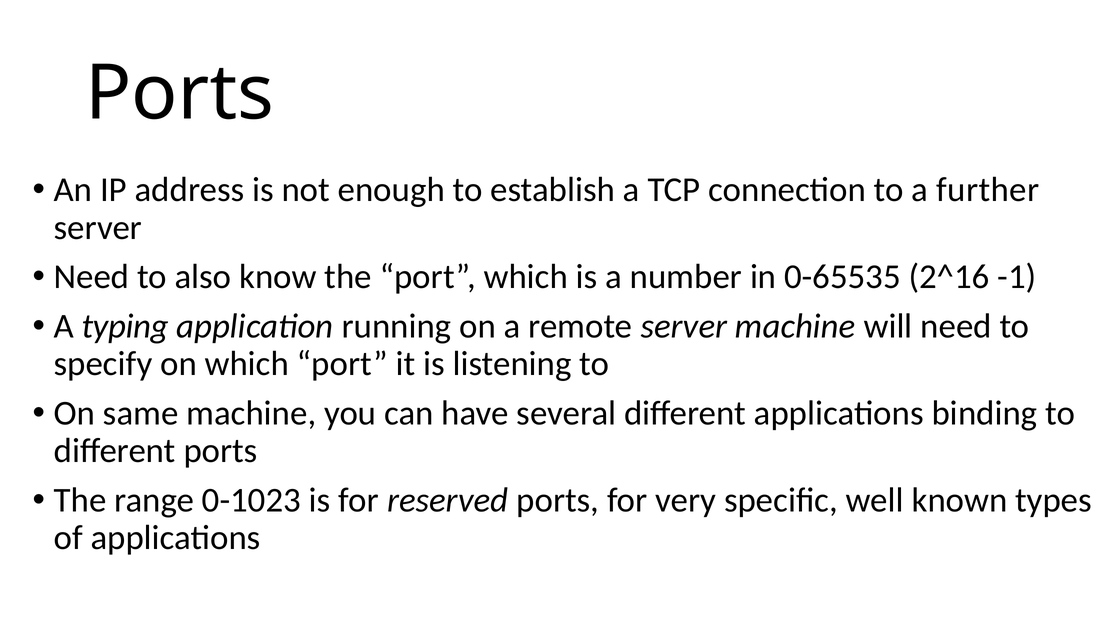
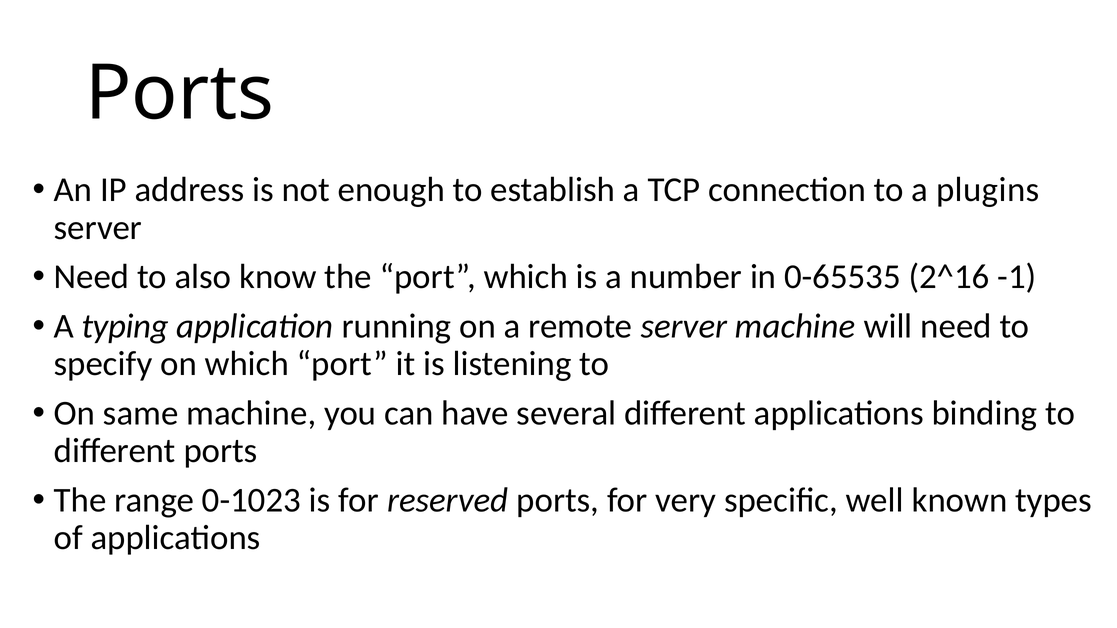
further: further -> plugins
